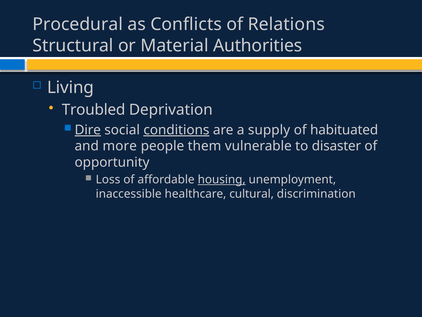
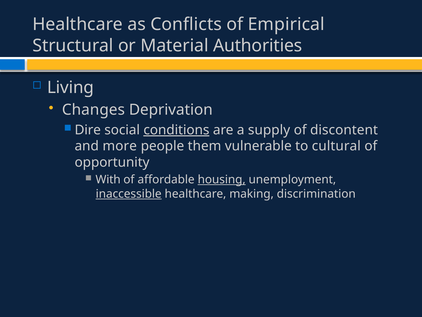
Procedural at (78, 24): Procedural -> Healthcare
Relations: Relations -> Empirical
Troubled: Troubled -> Changes
Dire underline: present -> none
habituated: habituated -> discontent
disaster: disaster -> cultural
Loss: Loss -> With
inaccessible underline: none -> present
cultural: cultural -> making
